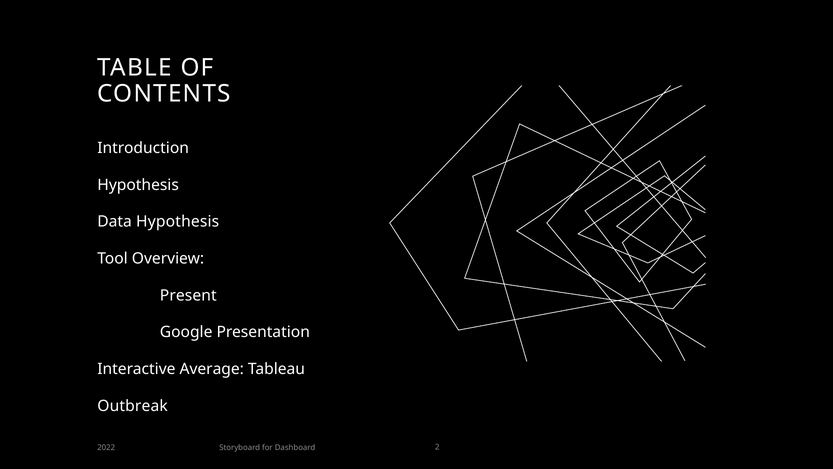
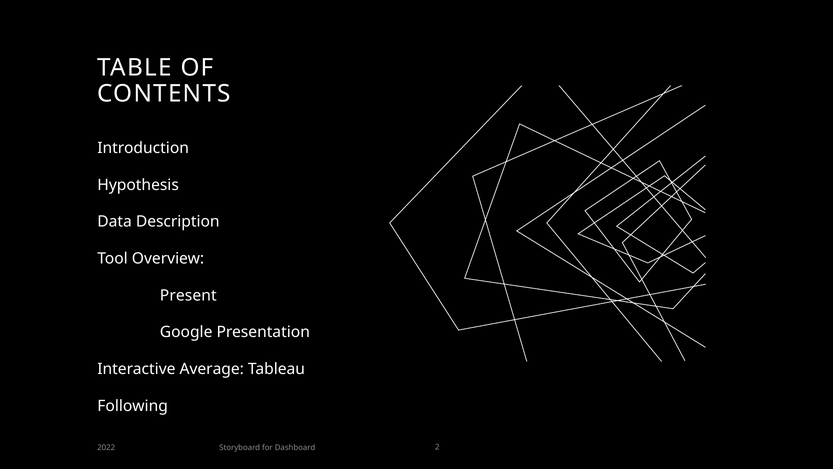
Data Hypothesis: Hypothesis -> Description
Outbreak: Outbreak -> Following
